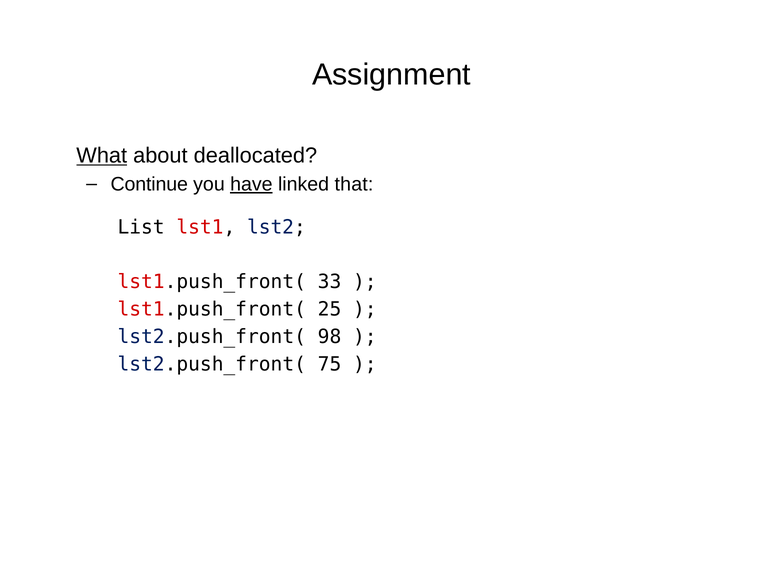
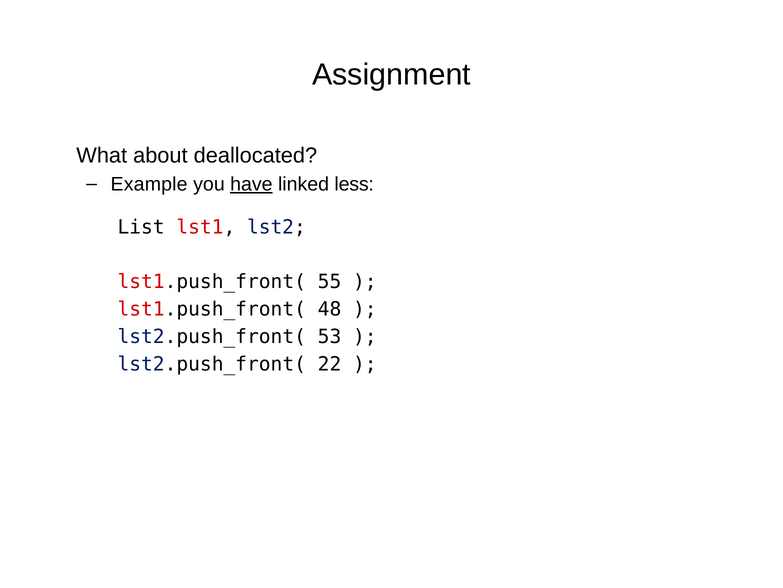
What underline: present -> none
Continue: Continue -> Example
that: that -> less
33: 33 -> 55
25: 25 -> 48
98: 98 -> 53
75: 75 -> 22
